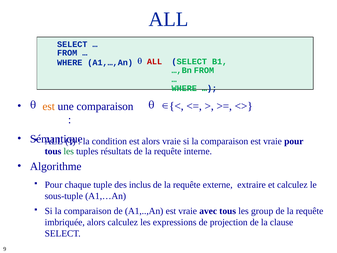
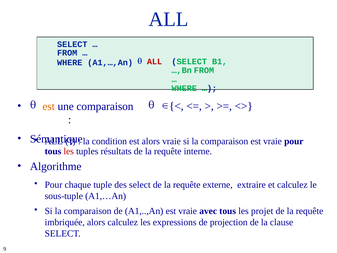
les at (69, 151) colour: green -> red
des inclus: inclus -> select
group: group -> projet
